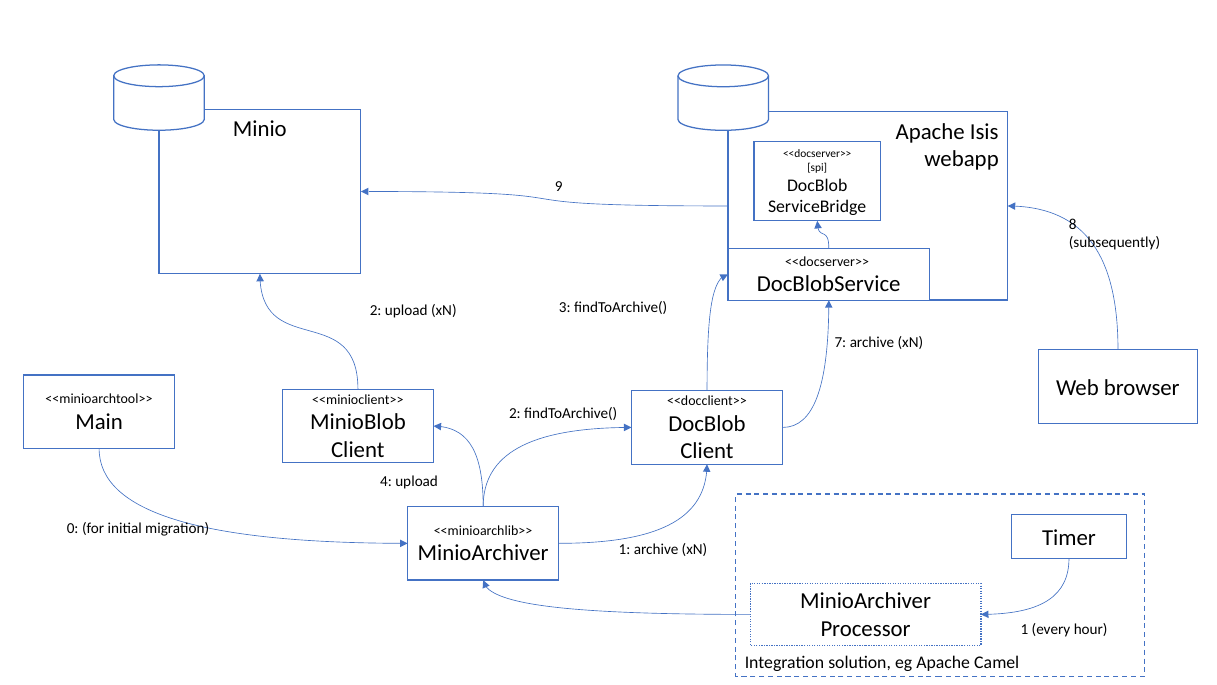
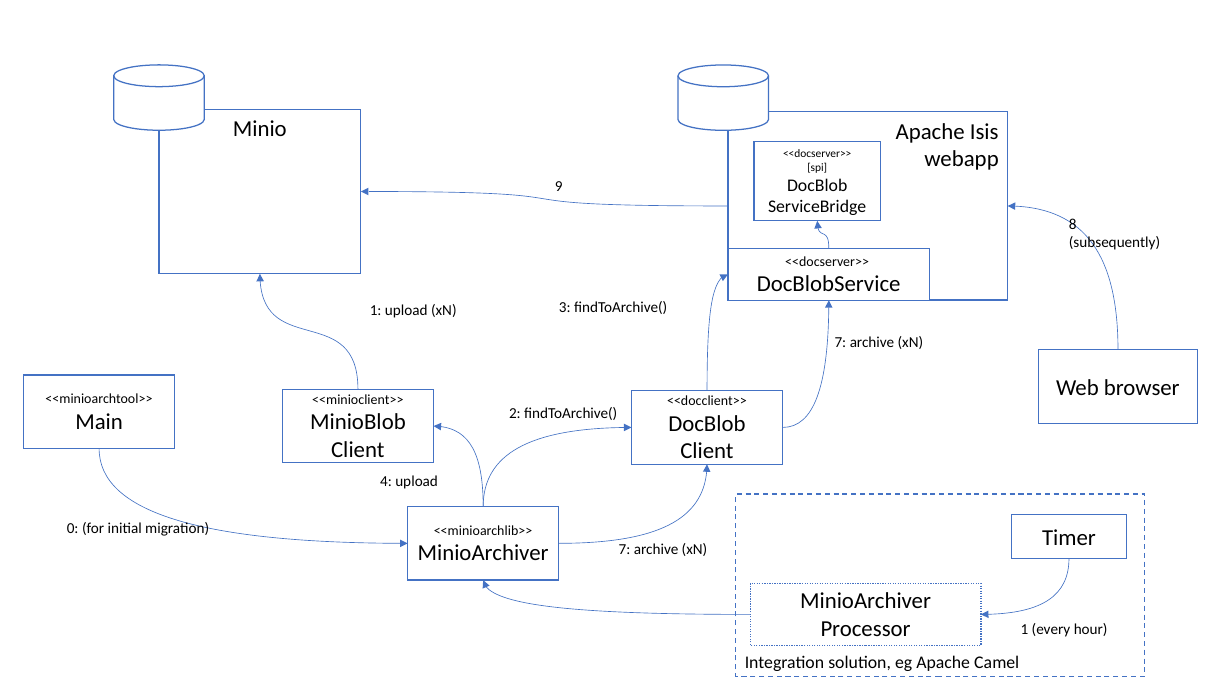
2 at (376, 310): 2 -> 1
1 at (625, 549): 1 -> 7
